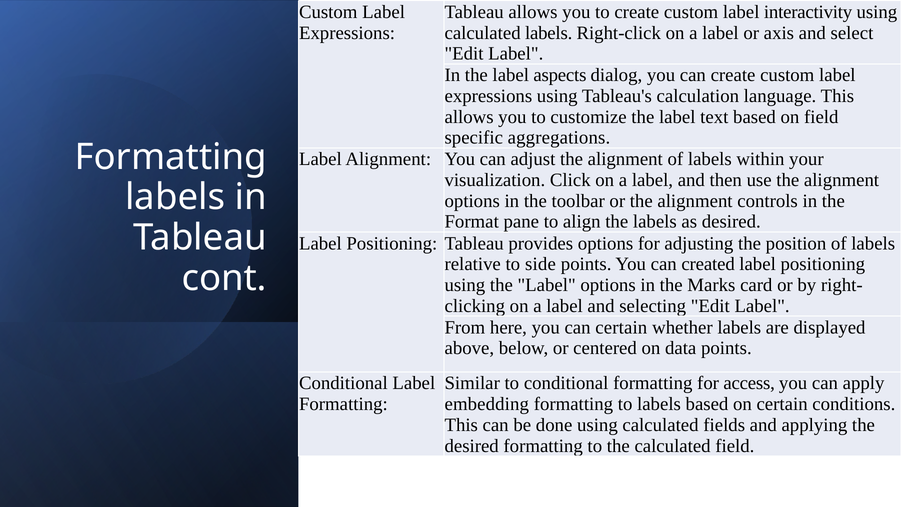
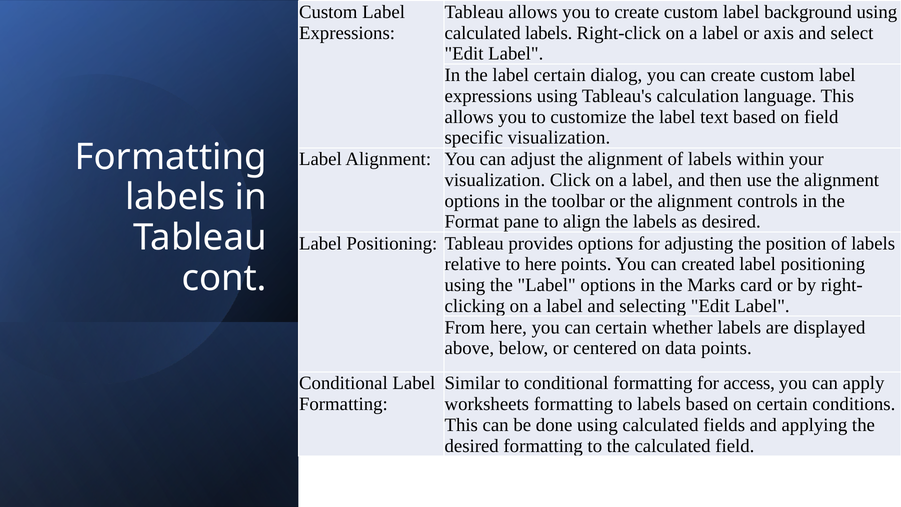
interactivity: interactivity -> background
label aspects: aspects -> certain
specific aggregations: aggregations -> visualization
to side: side -> here
embedding: embedding -> worksheets
